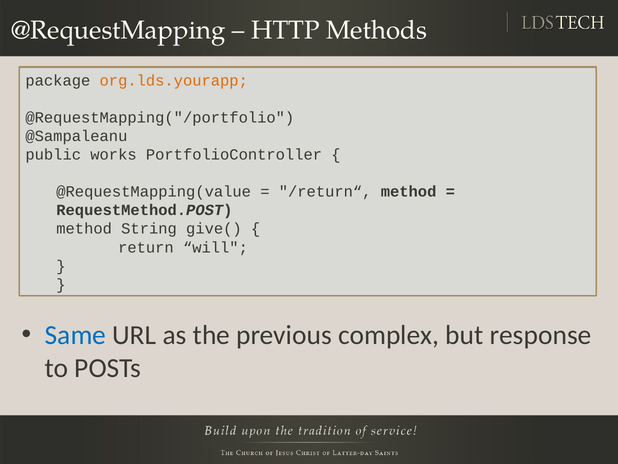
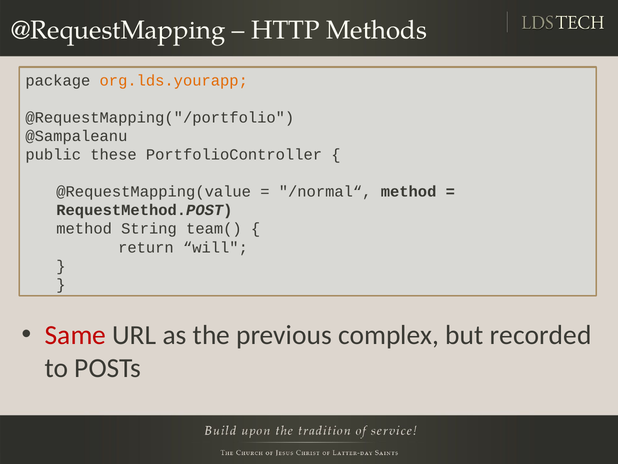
works: works -> these
/return“: /return“ -> /normal“
give(: give( -> team(
Same colour: blue -> red
response: response -> recorded
